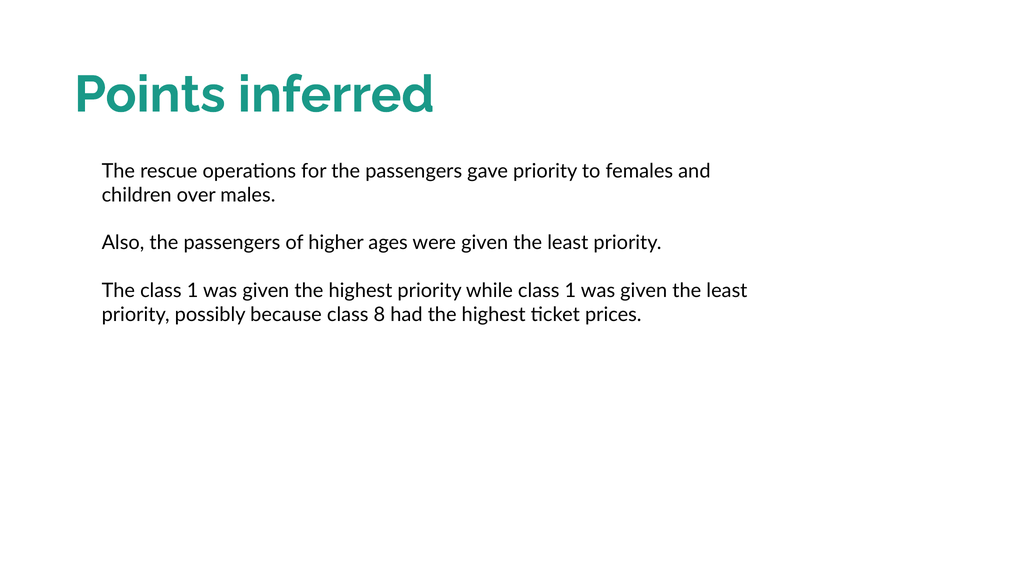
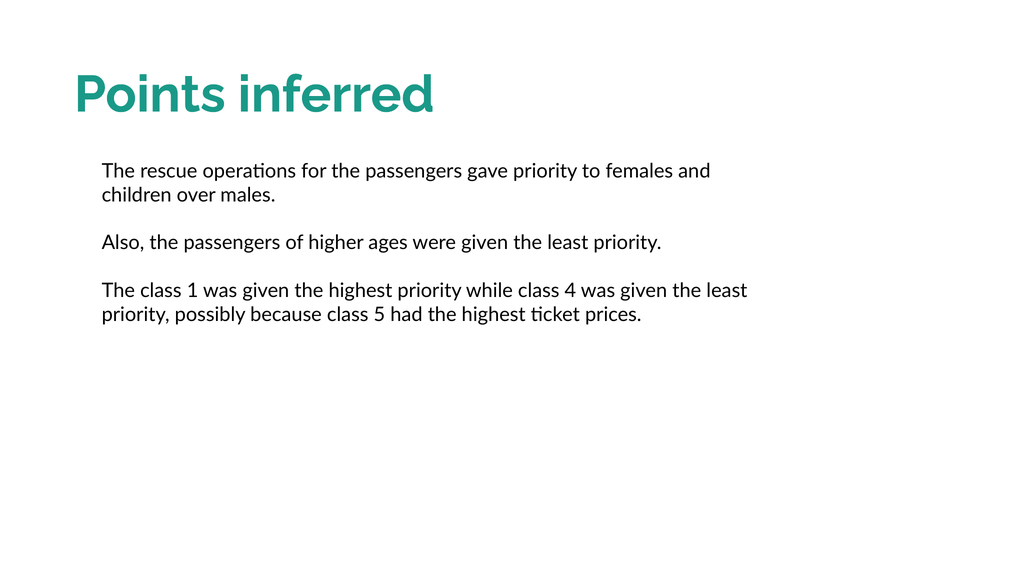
while class 1: 1 -> 4
8: 8 -> 5
